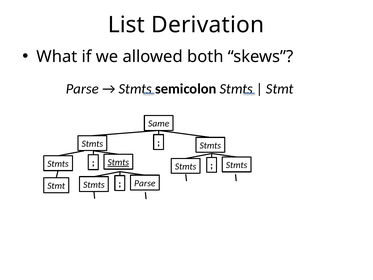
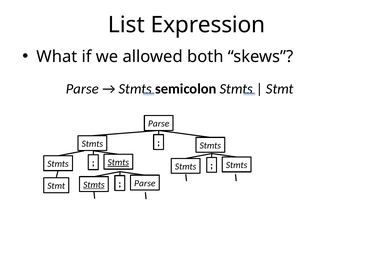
Derivation: Derivation -> Expression
Same at (159, 124): Same -> Parse
Stmts at (94, 185) underline: none -> present
